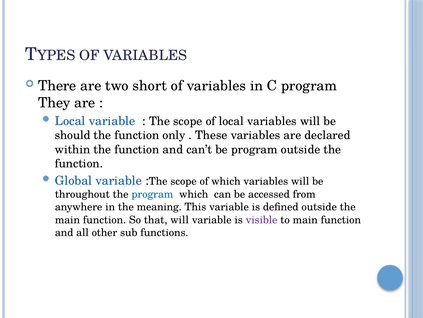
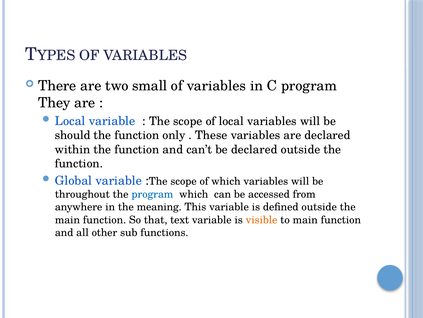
short: short -> small
be program: program -> declared
that will: will -> text
visible colour: purple -> orange
